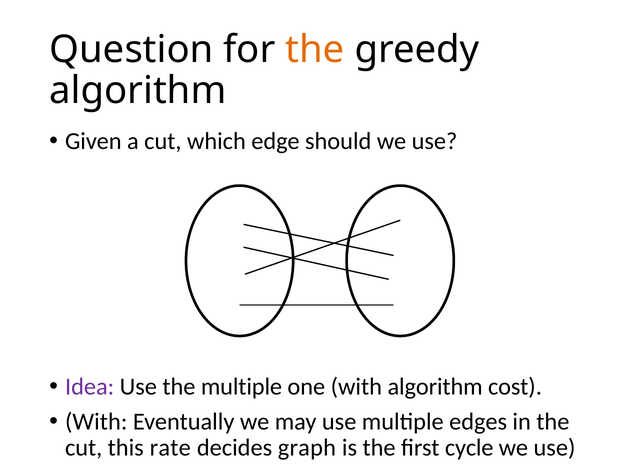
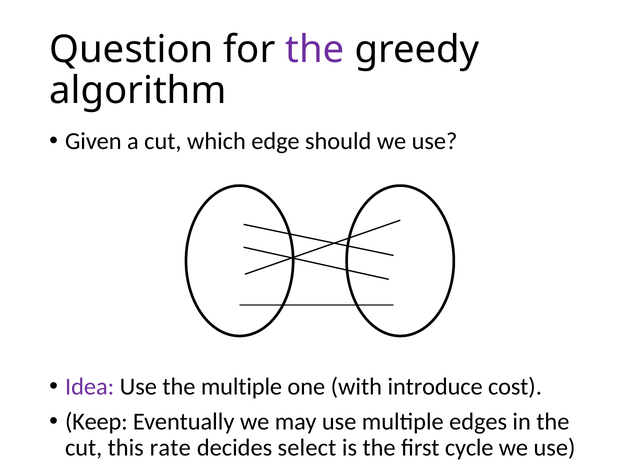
the at (315, 50) colour: orange -> purple
with algorithm: algorithm -> introduce
With at (96, 422): With -> Keep
graph: graph -> select
